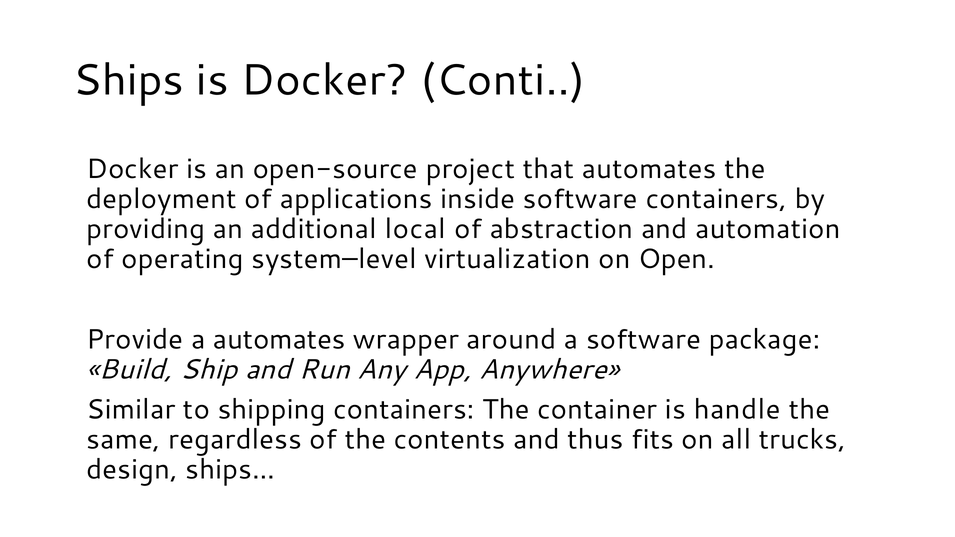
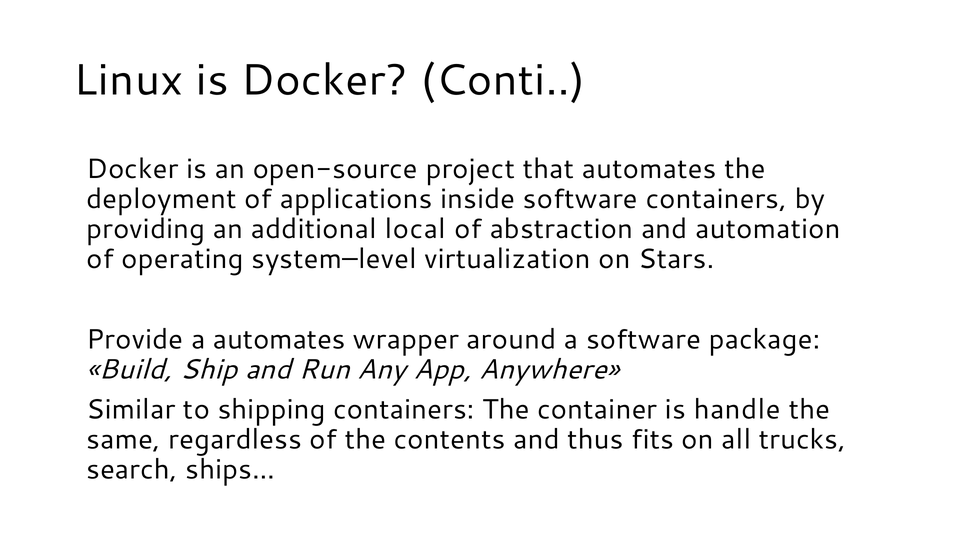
Ships at (128, 80): Ships -> Linux
Open: Open -> Stars
design: design -> search
